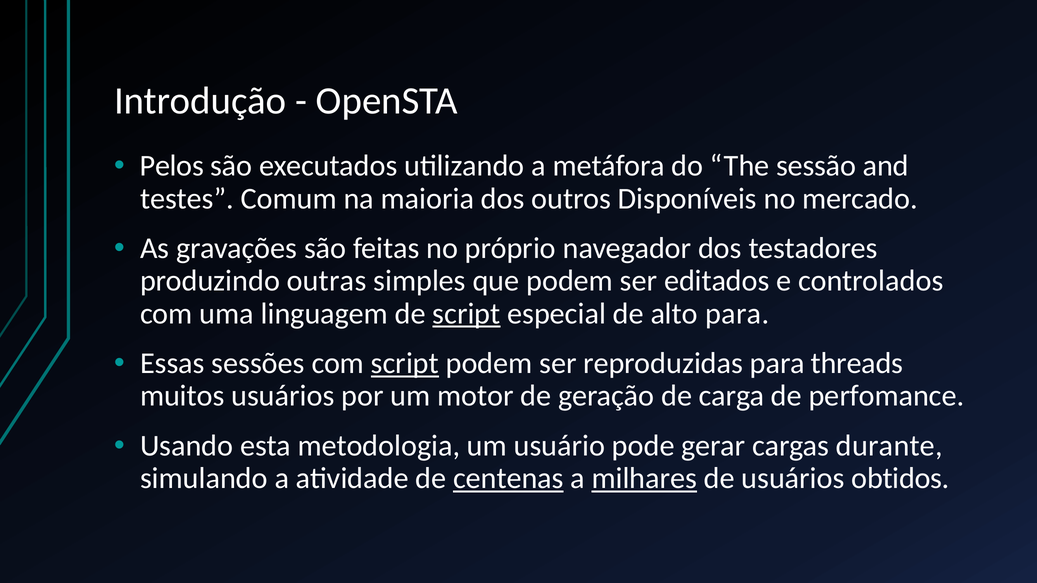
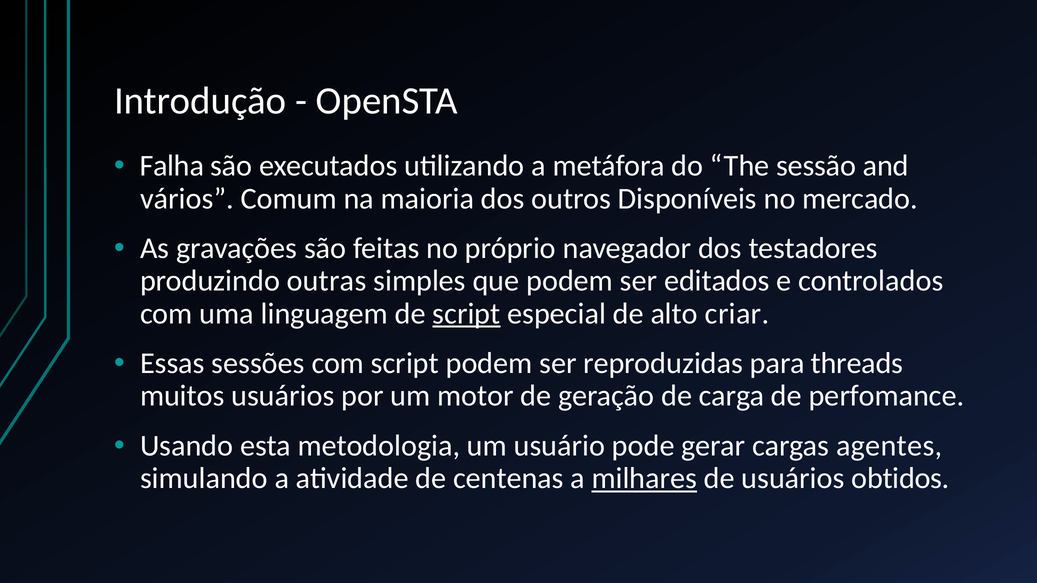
Pelos: Pelos -> Falha
testes: testes -> vários
alto para: para -> criar
script at (405, 364) underline: present -> none
durante: durante -> agentes
centenas underline: present -> none
